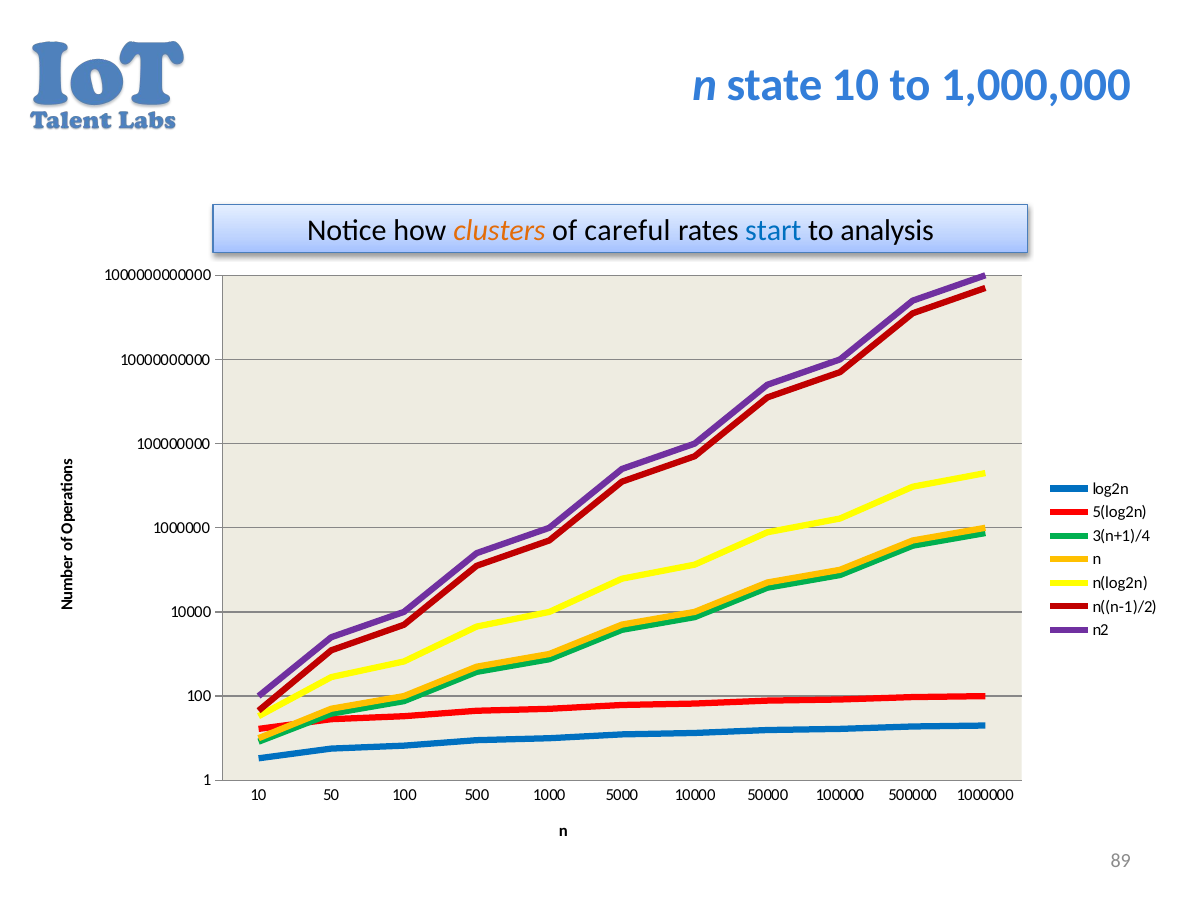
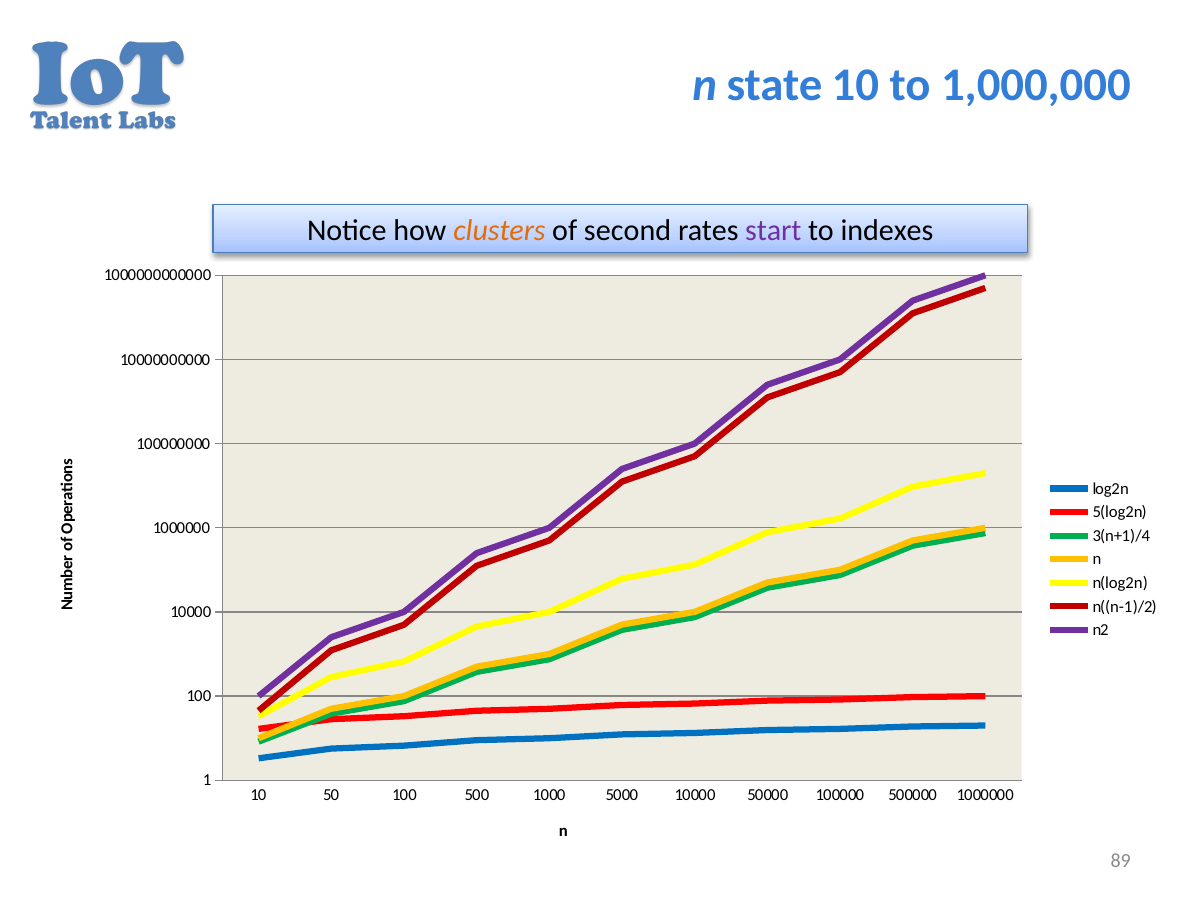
careful: careful -> second
start colour: blue -> purple
analysis: analysis -> indexes
